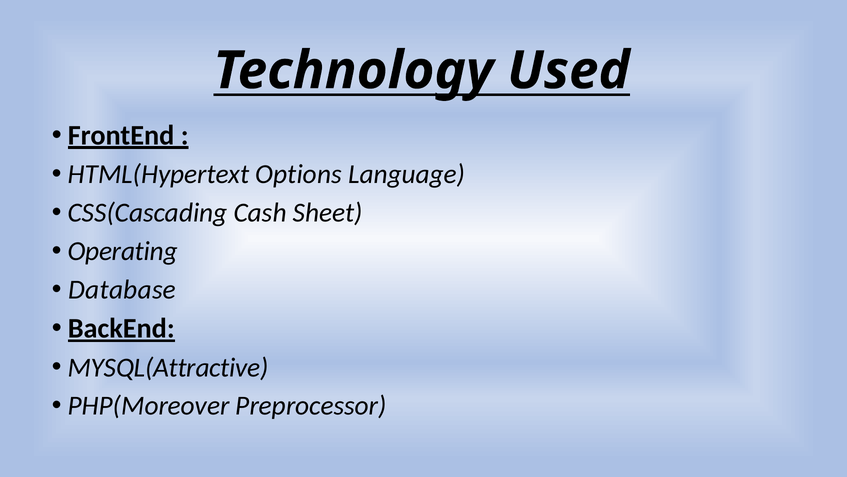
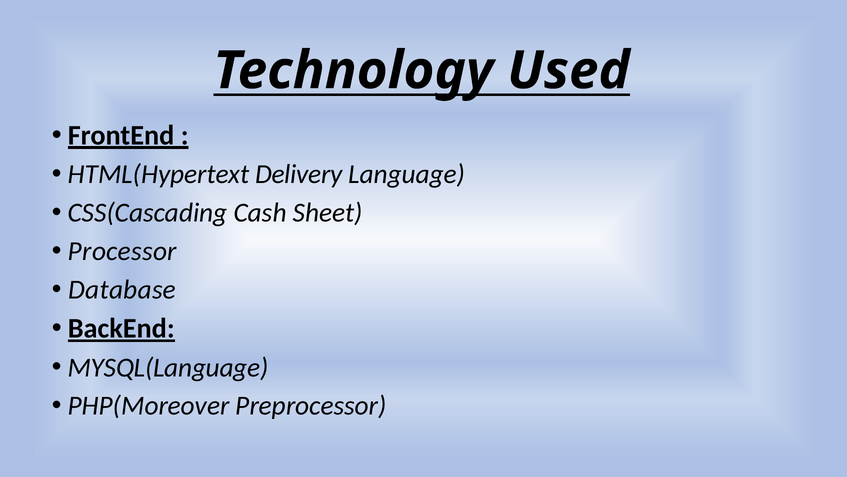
Options: Options -> Delivery
Operating: Operating -> Processor
MYSQL(Attractive: MYSQL(Attractive -> MYSQL(Language
